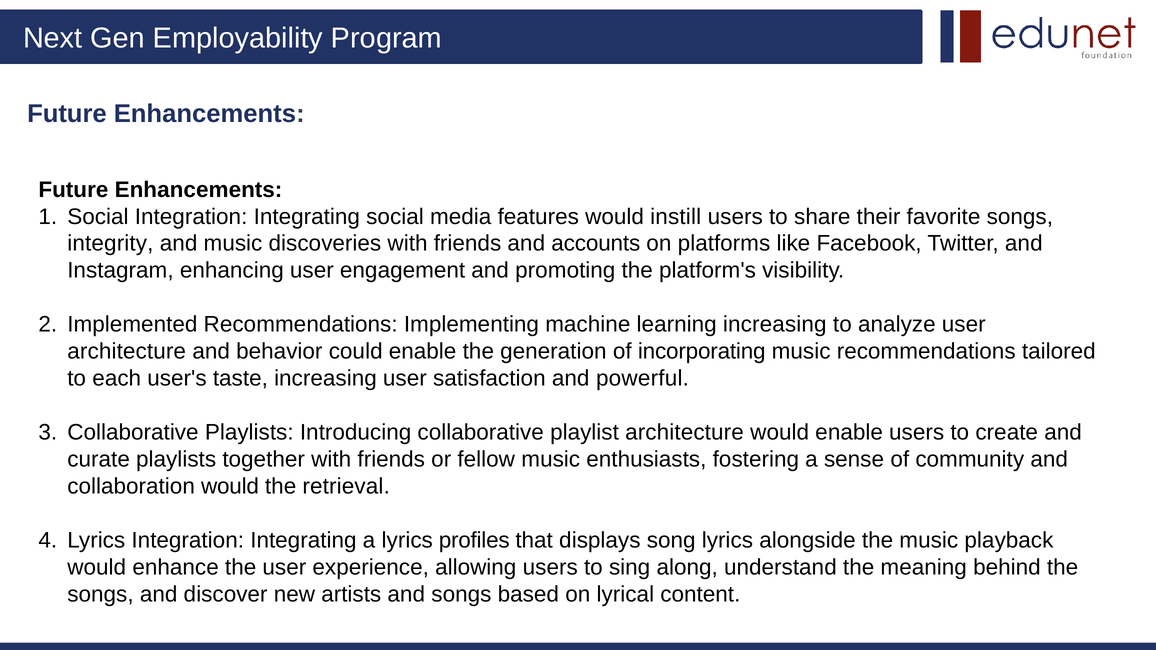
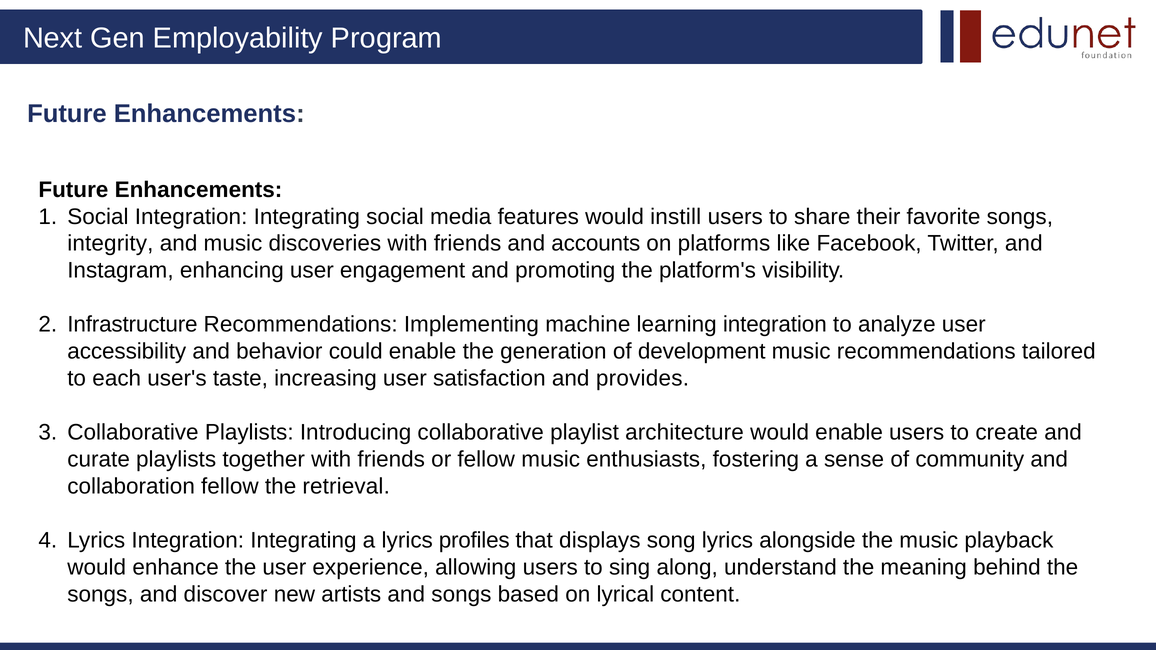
Implemented: Implemented -> Infrastructure
learning increasing: increasing -> integration
architecture at (127, 352): architecture -> accessibility
incorporating: incorporating -> development
powerful: powerful -> provides
collaboration would: would -> fellow
